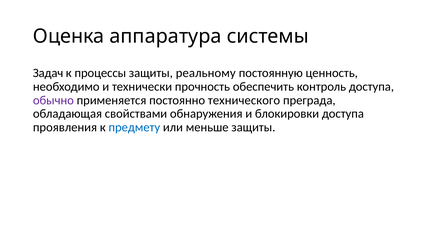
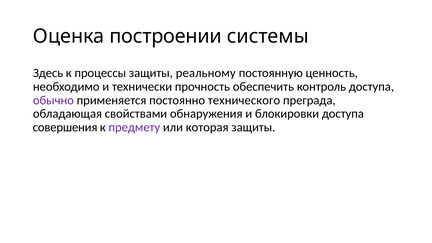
аппаратура: аппаратура -> построении
Задач: Задач -> Здесь
проявления: проявления -> совершения
предмету colour: blue -> purple
меньше: меньше -> которая
